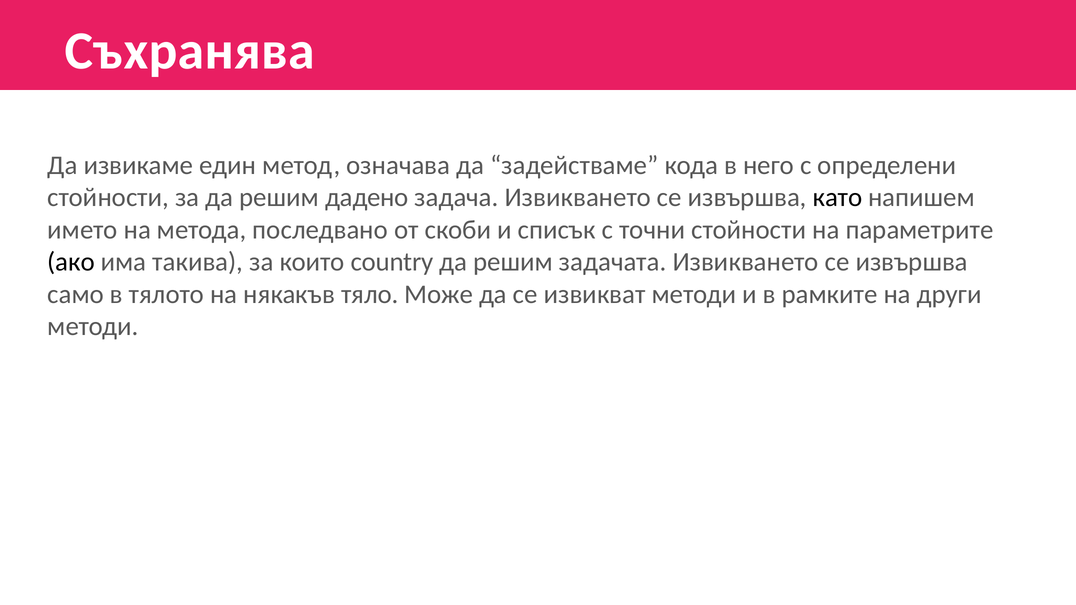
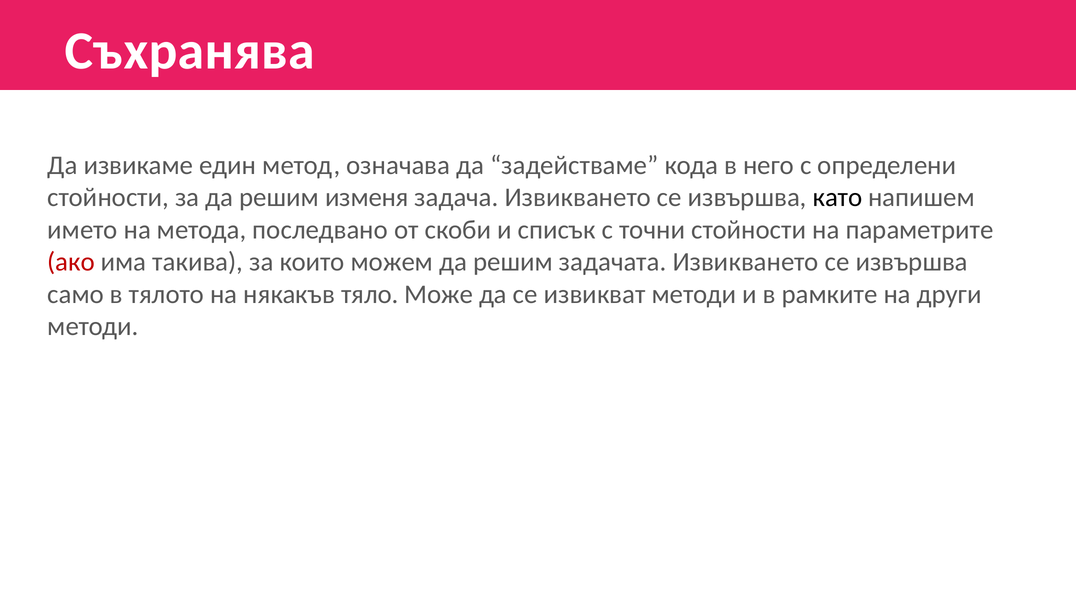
дадено: дадено -> изменя
ако colour: black -> red
country: country -> можем
